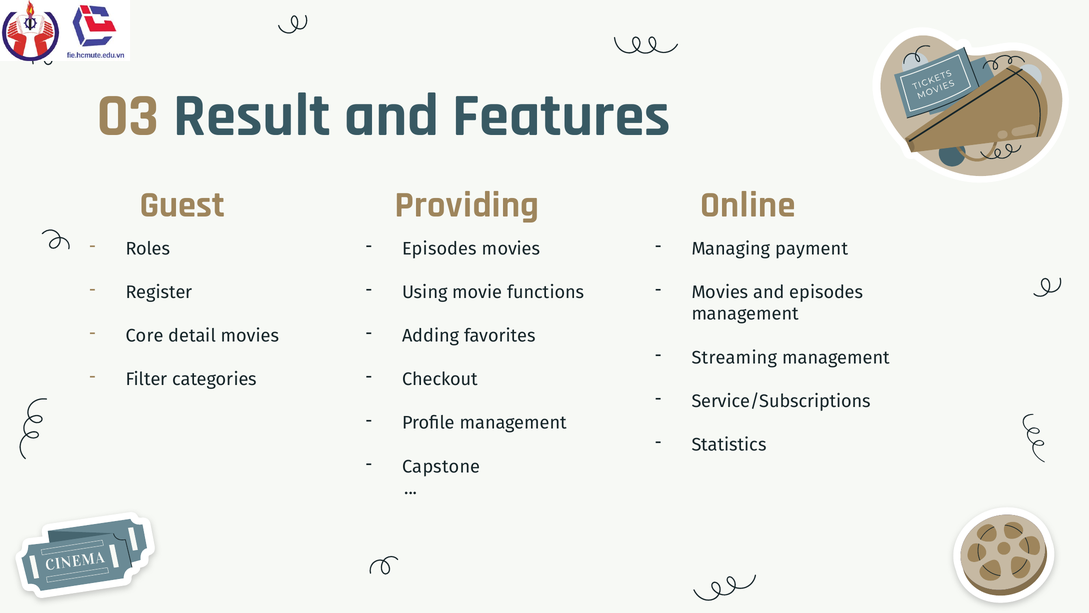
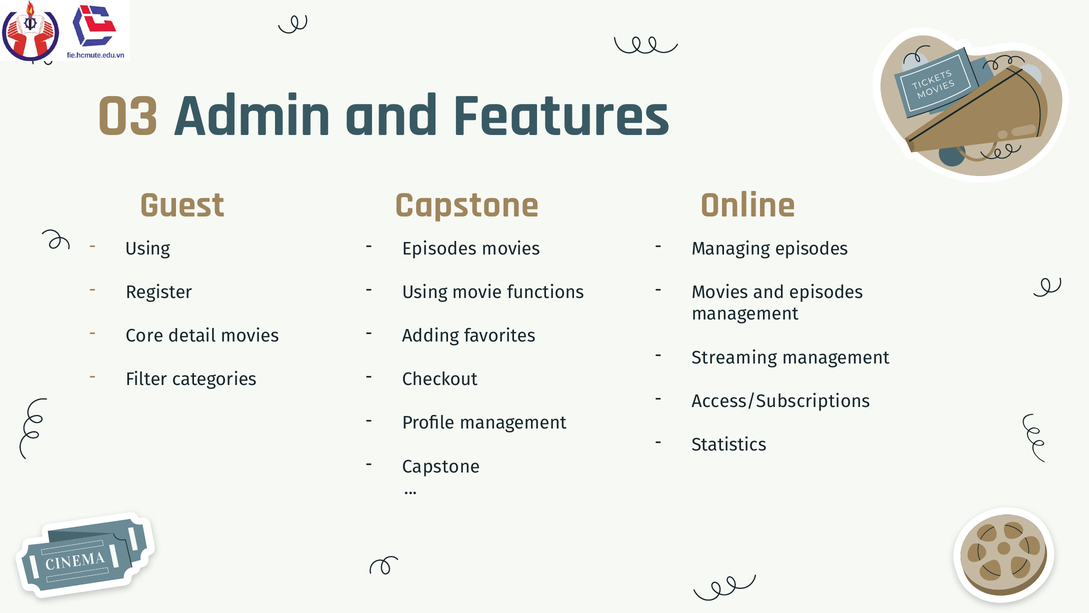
Result: Result -> Admin
Providing at (467, 204): Providing -> Capstone
Managing payment: payment -> episodes
Roles at (148, 248): Roles -> Using
Service/Subscriptions: Service/Subscriptions -> Access/Subscriptions
